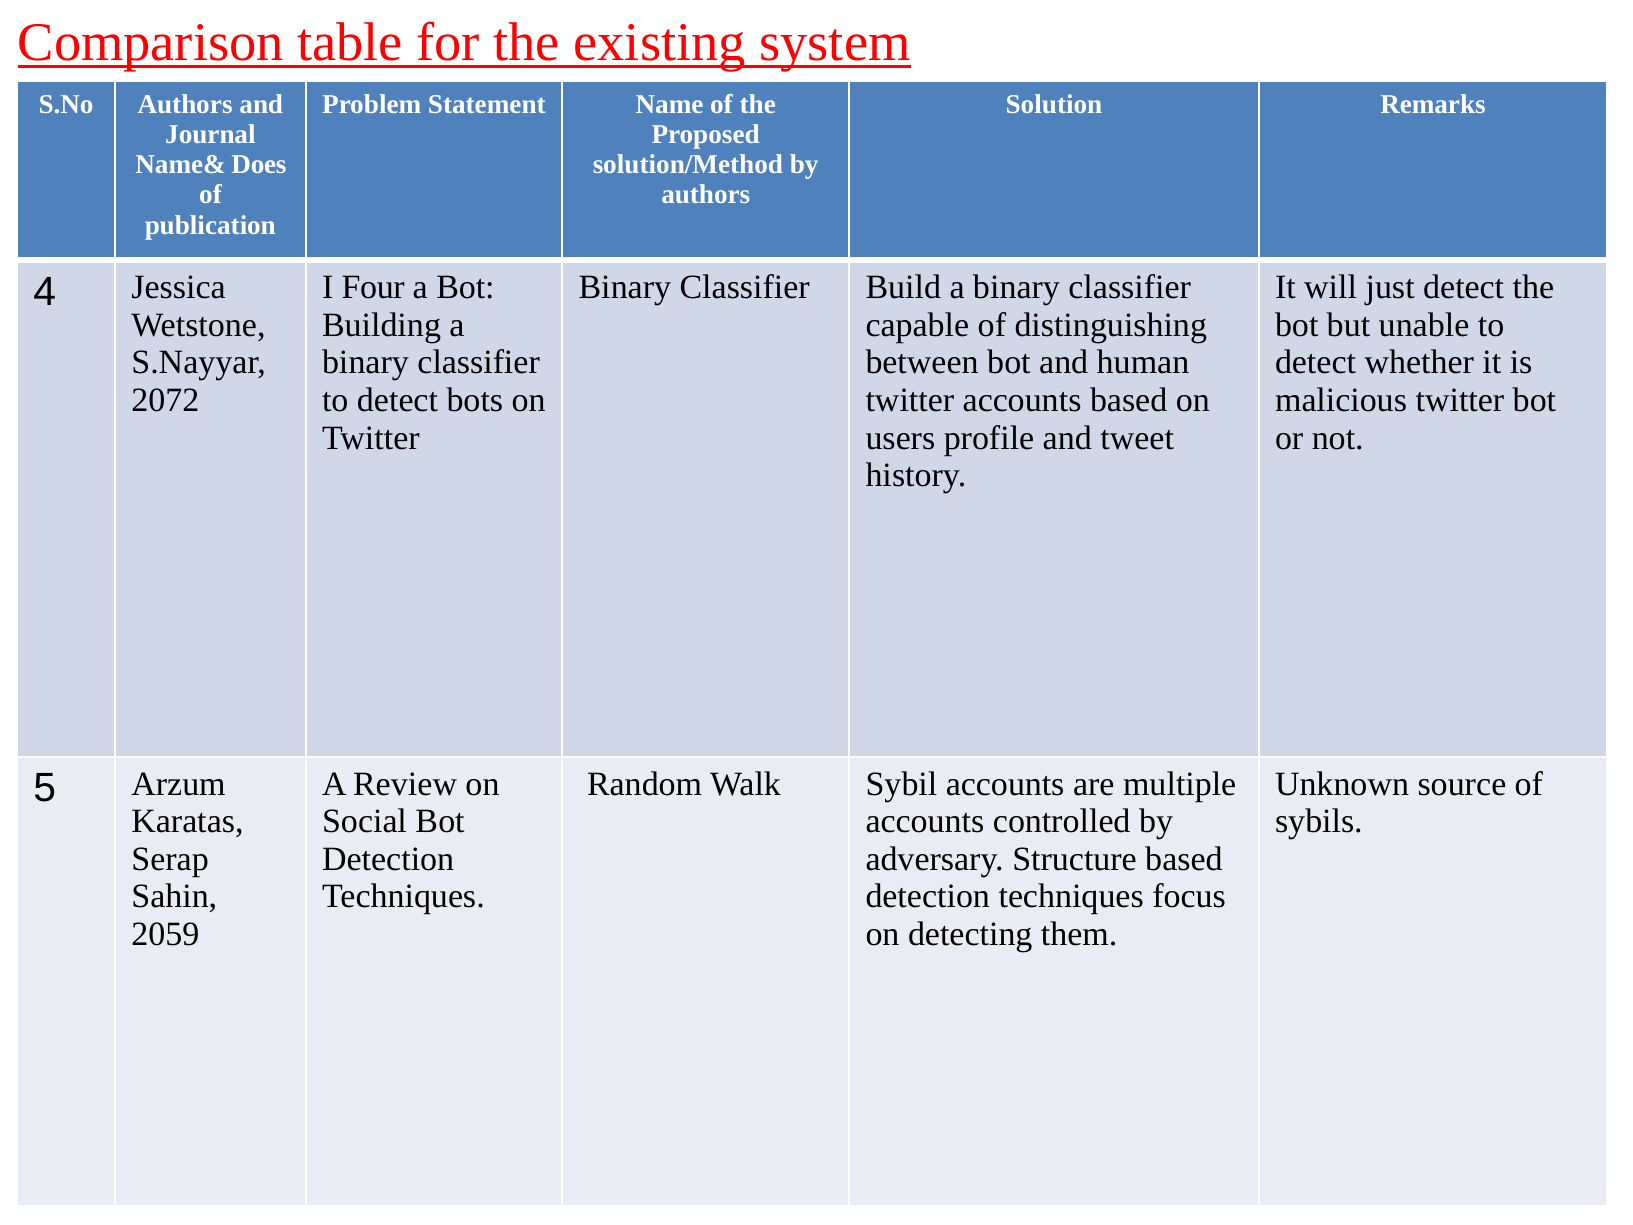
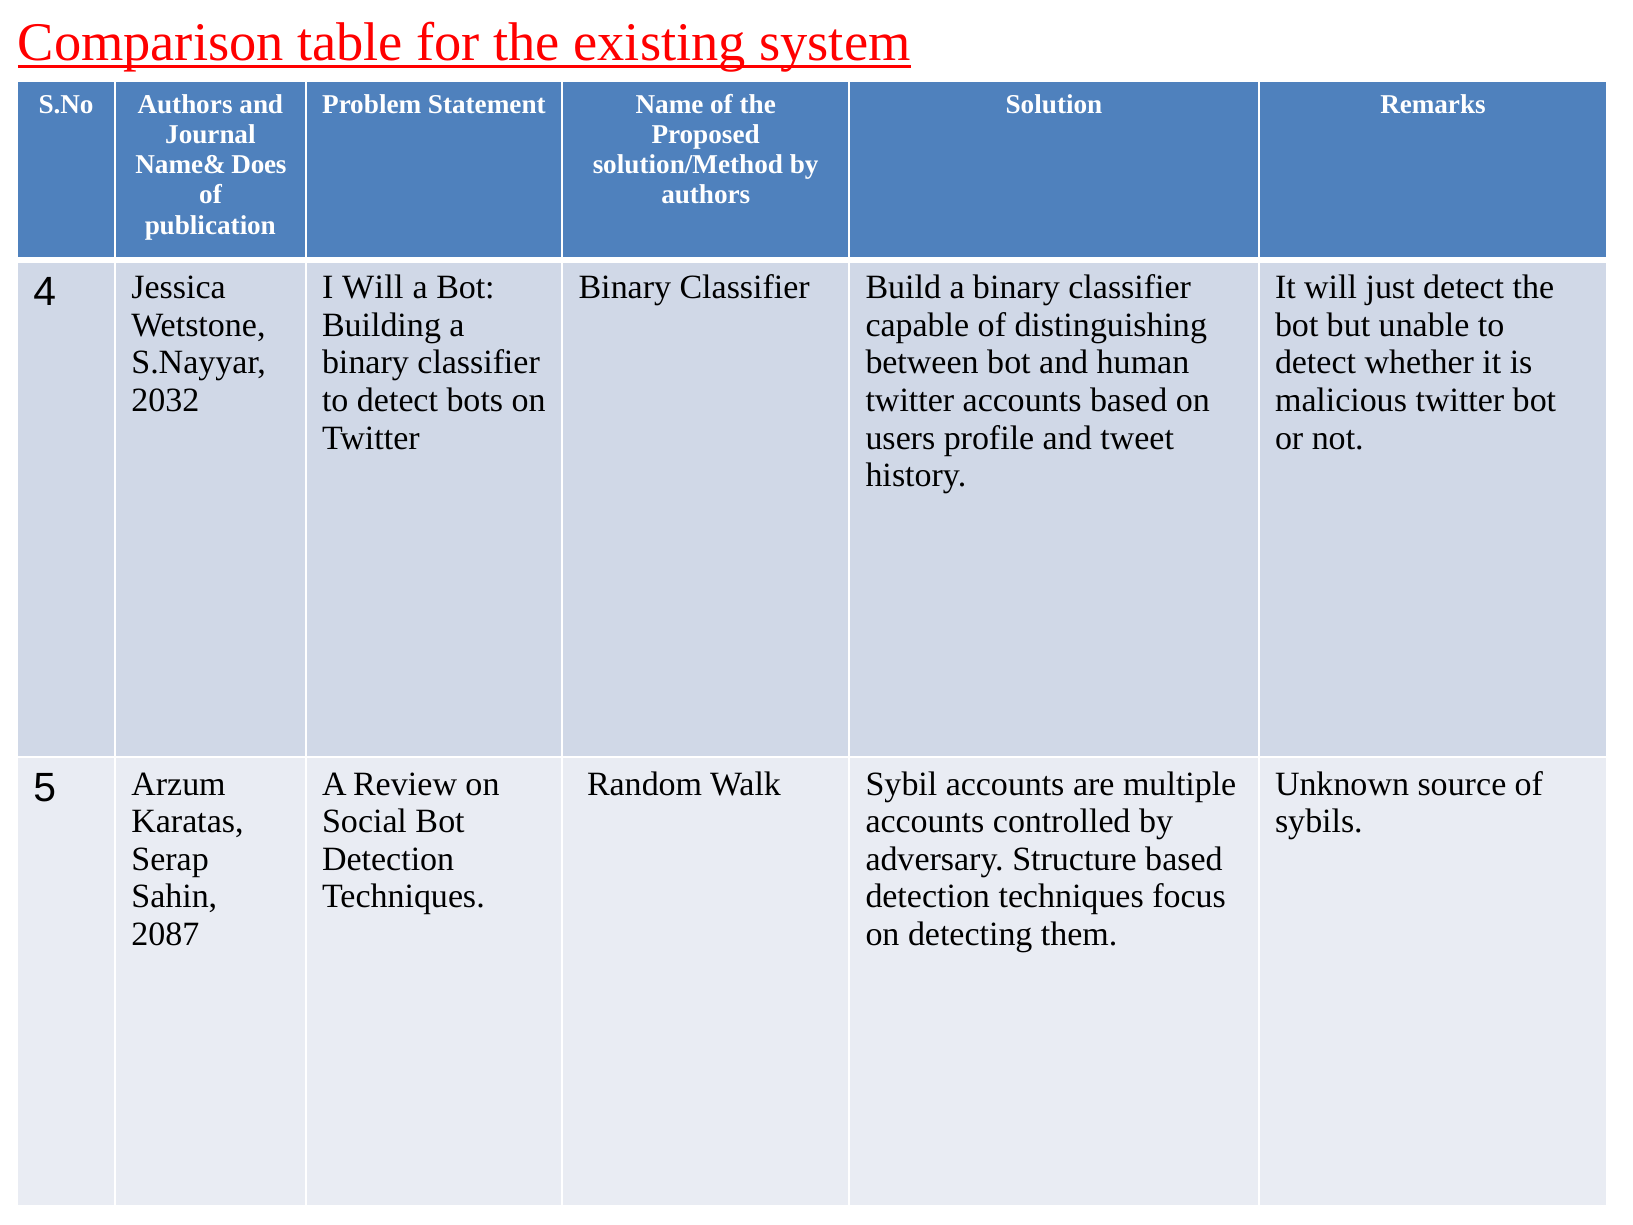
I Four: Four -> Will
2072: 2072 -> 2032
2059: 2059 -> 2087
